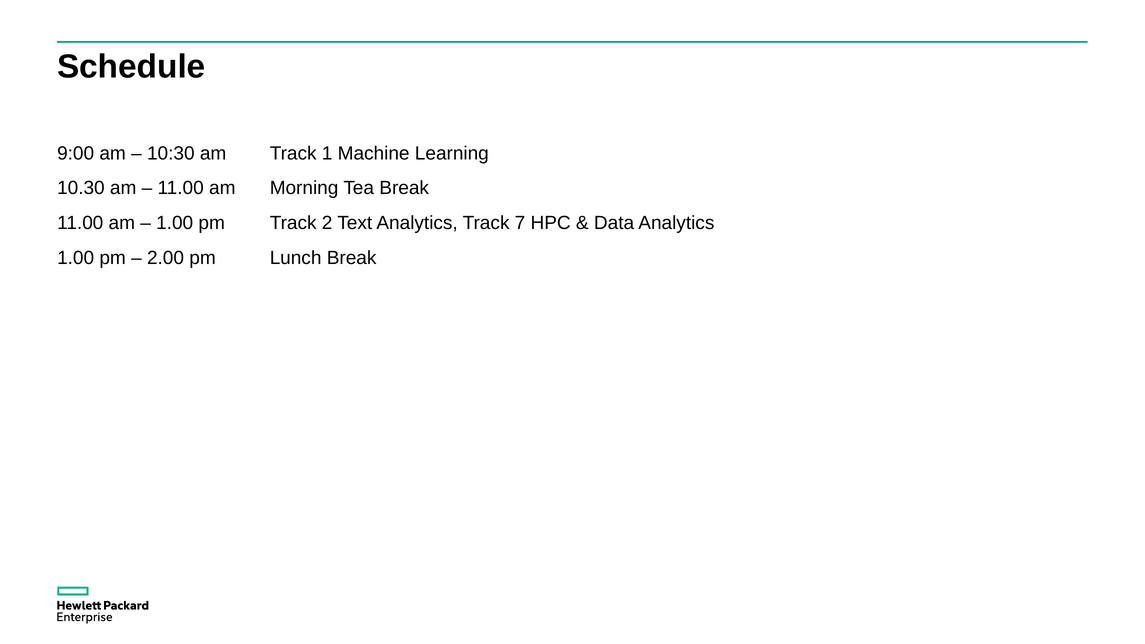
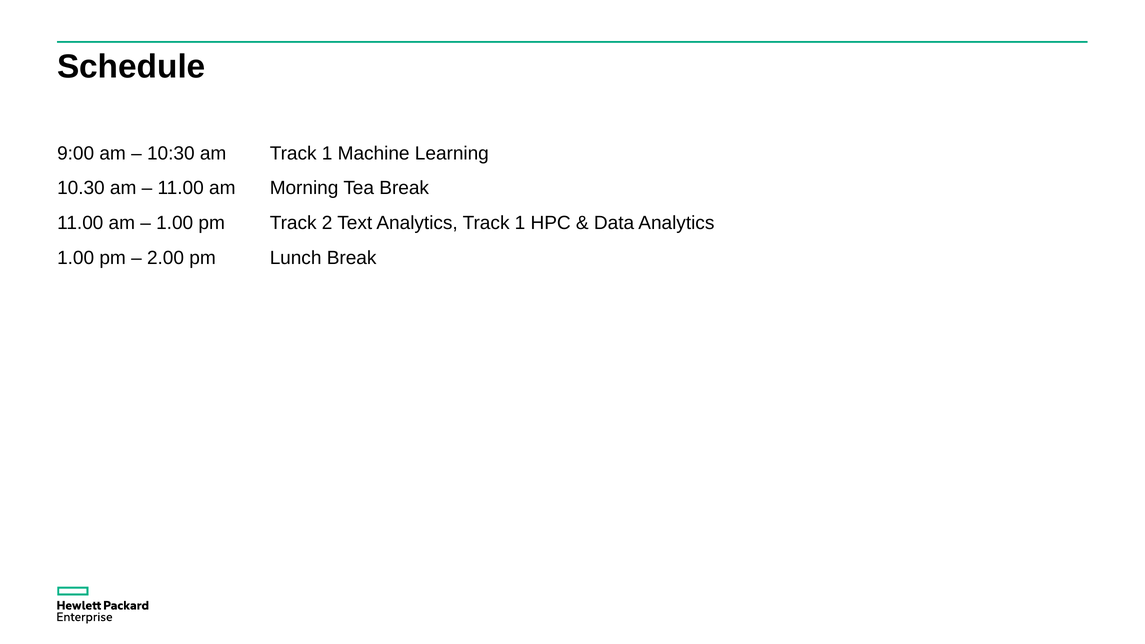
Analytics Track 7: 7 -> 1
